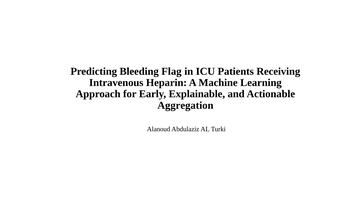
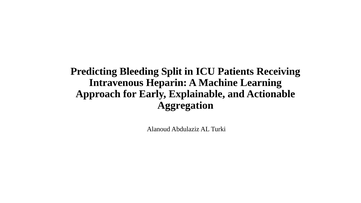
Flag: Flag -> Split
